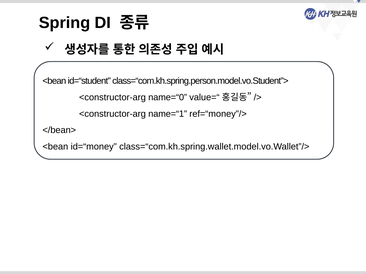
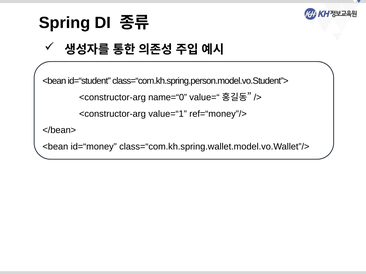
name=“1: name=“1 -> value=“1
